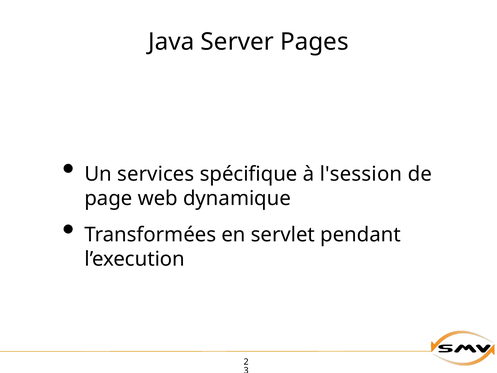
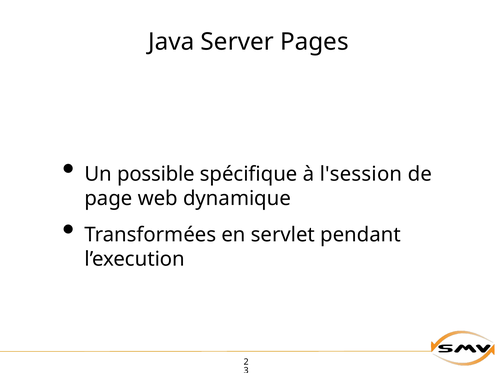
services: services -> possible
